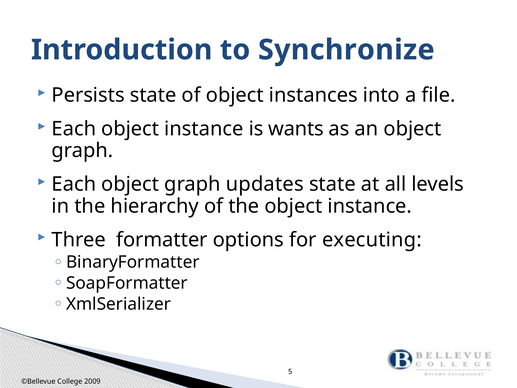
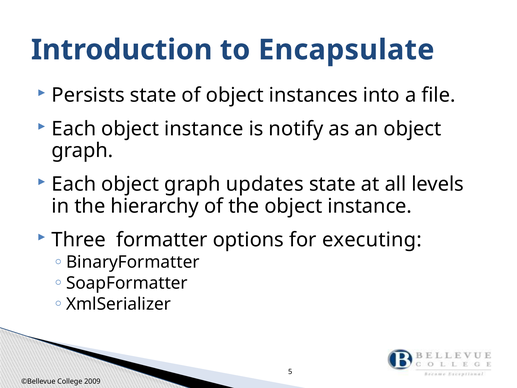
Synchronize: Synchronize -> Encapsulate
wants: wants -> notify
